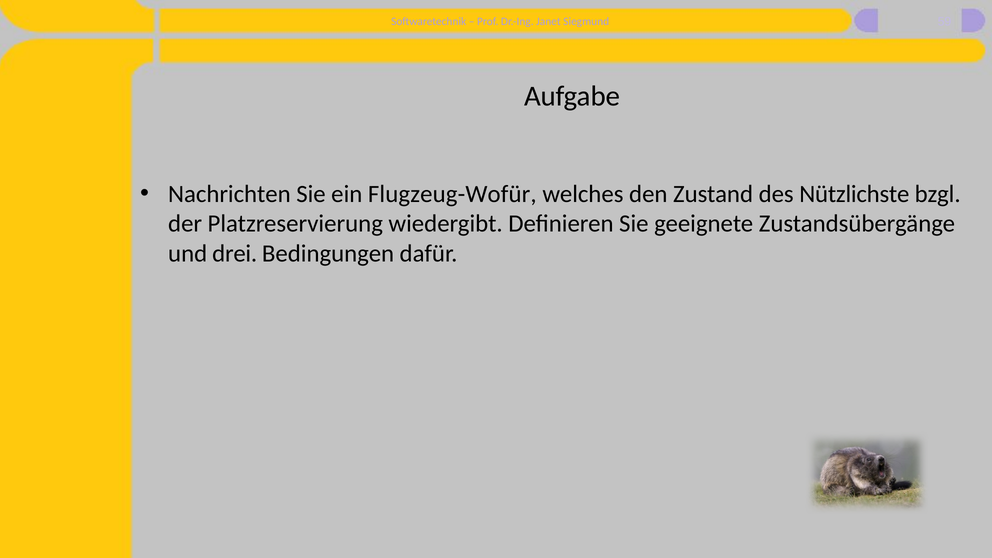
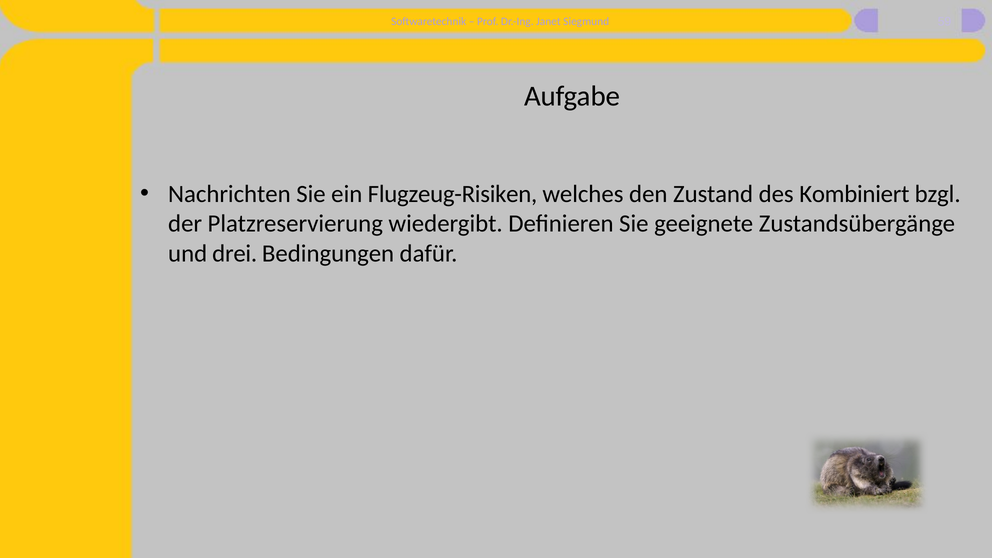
Flugzeug-Wofür: Flugzeug-Wofür -> Flugzeug-Risiken
Nützlichste: Nützlichste -> Kombiniert
